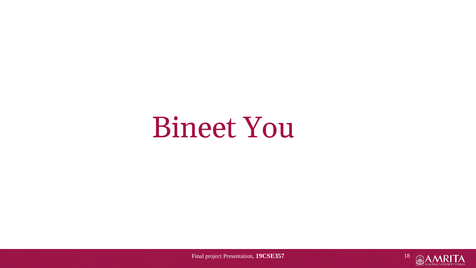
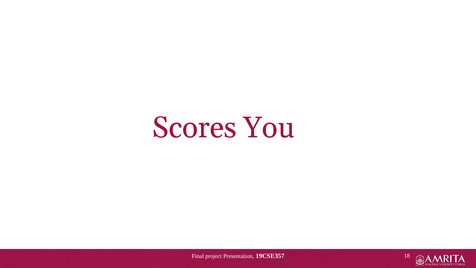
Bineet: Bineet -> Scores
